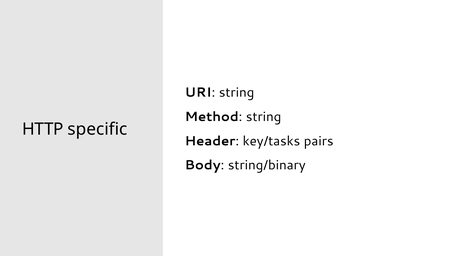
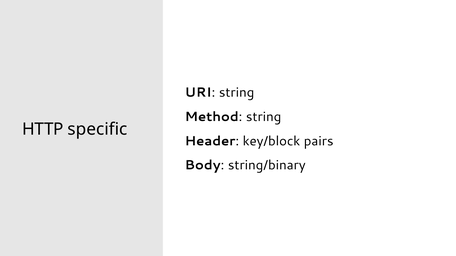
key/tasks: key/tasks -> key/block
